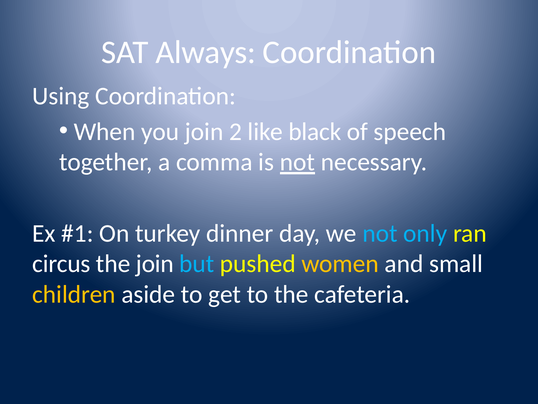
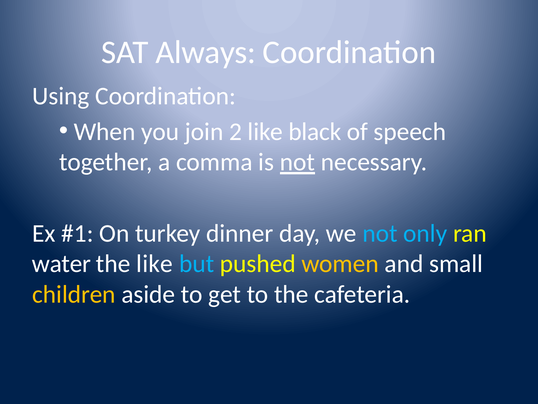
circus: circus -> water
the join: join -> like
